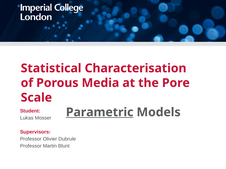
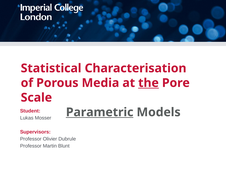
the underline: none -> present
